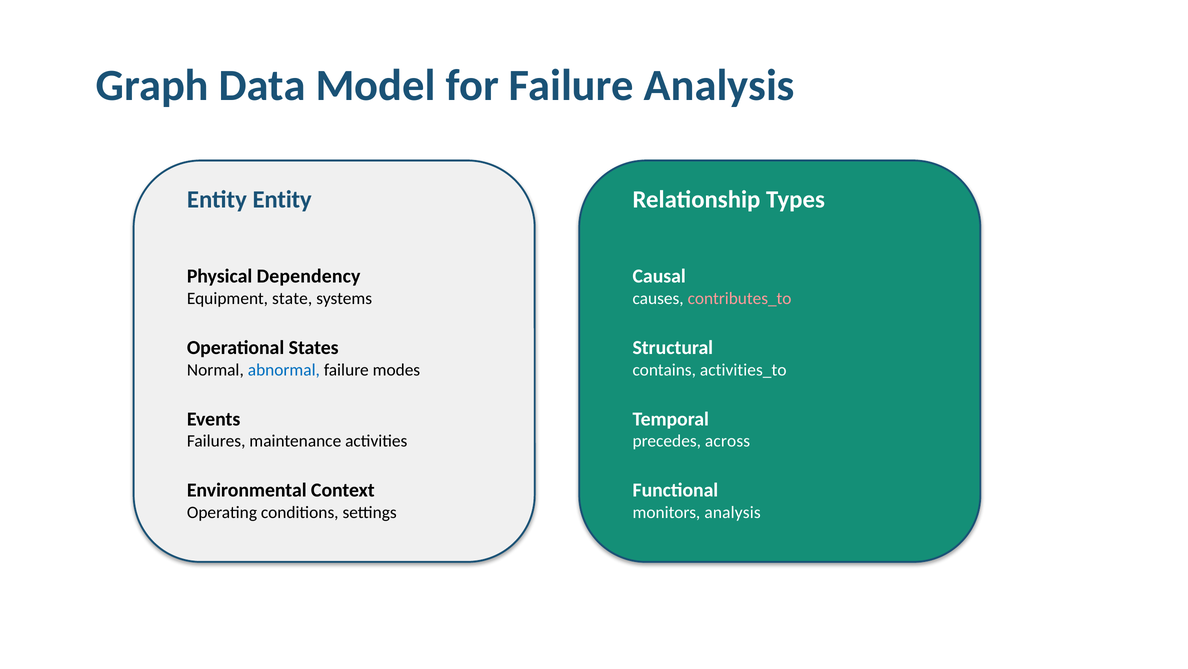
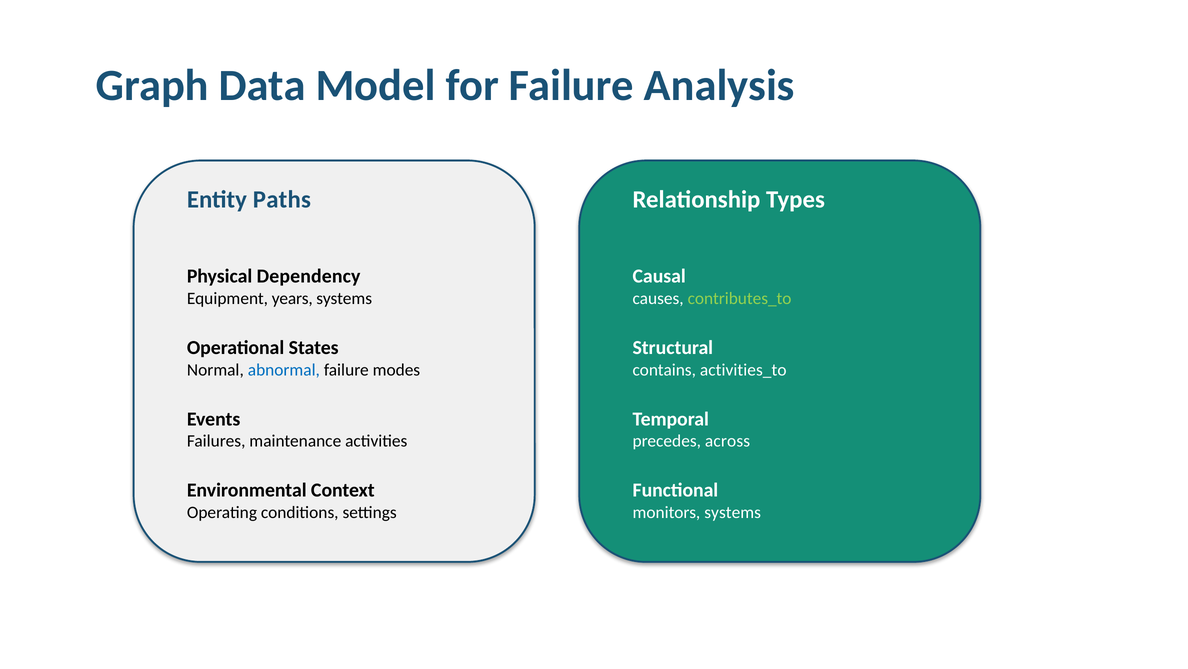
Entity Entity: Entity -> Paths
state: state -> years
contributes_to colour: pink -> light green
monitors analysis: analysis -> systems
